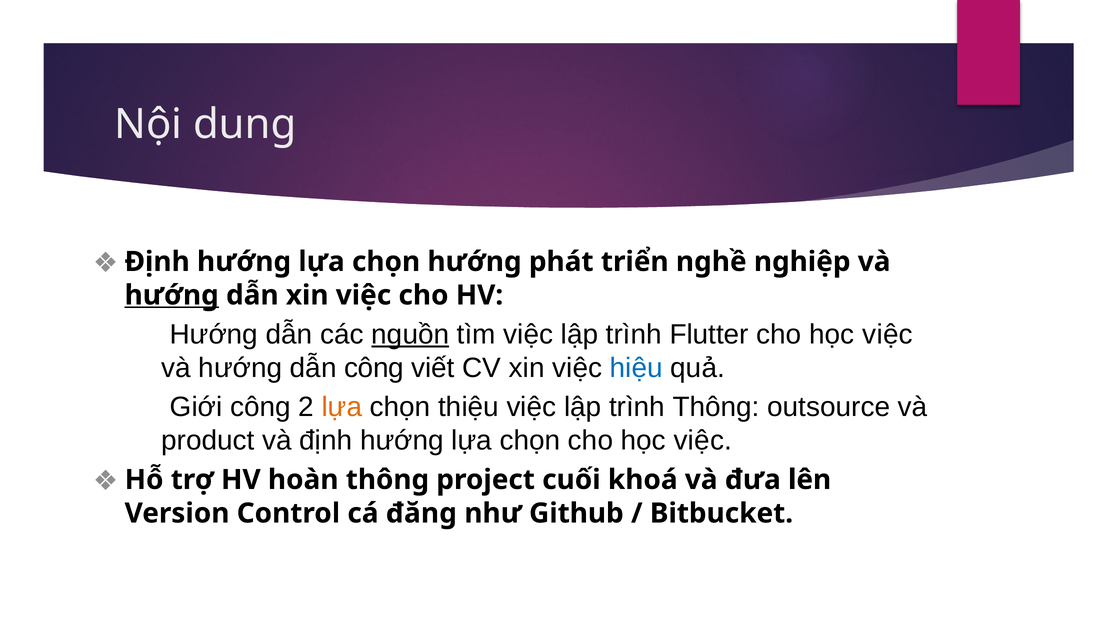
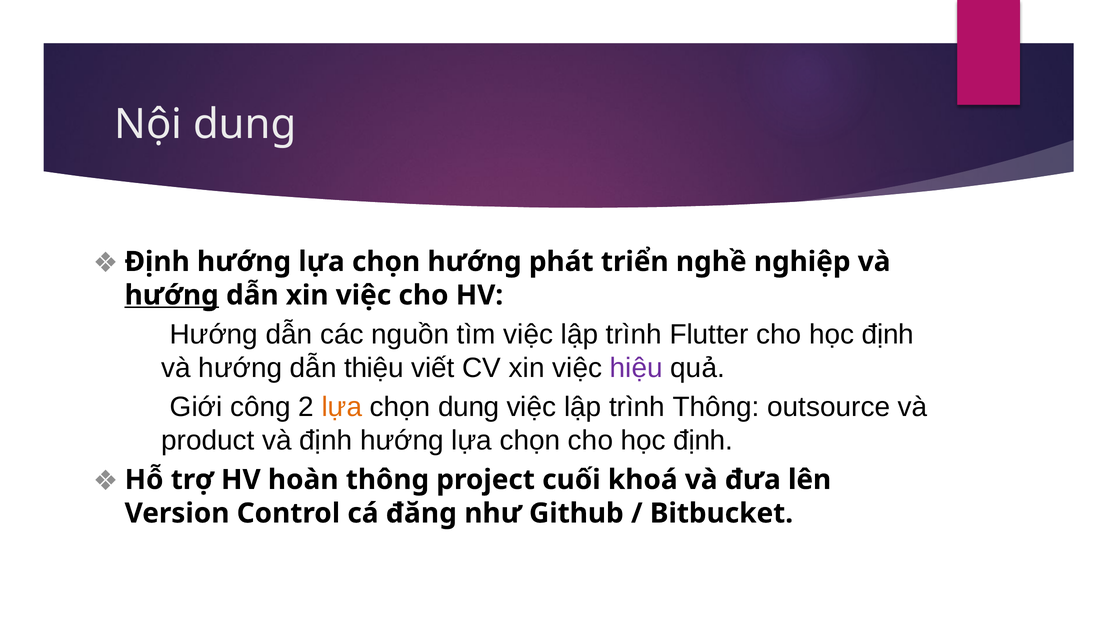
nguồn underline: present -> none
Flutter cho học việc: việc -> định
dẫn công: công -> thiệu
hiệu colour: blue -> purple
chọn thiệu: thiệu -> dung
chọn cho học việc: việc -> định
